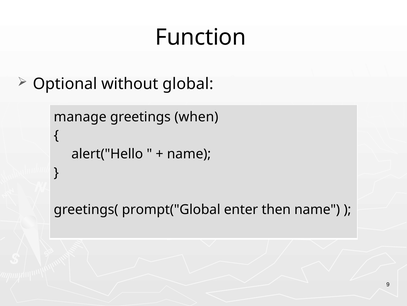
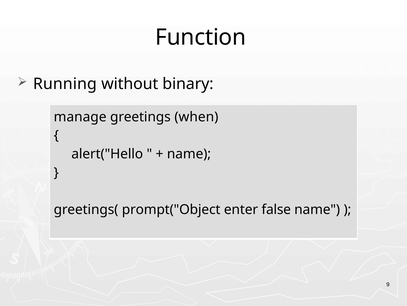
Optional: Optional -> Running
global: global -> binary
prompt("Global: prompt("Global -> prompt("Object
then: then -> false
